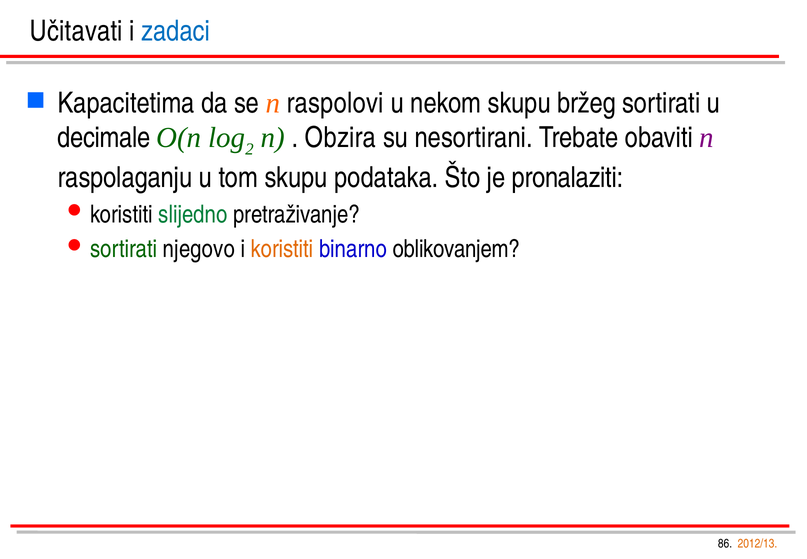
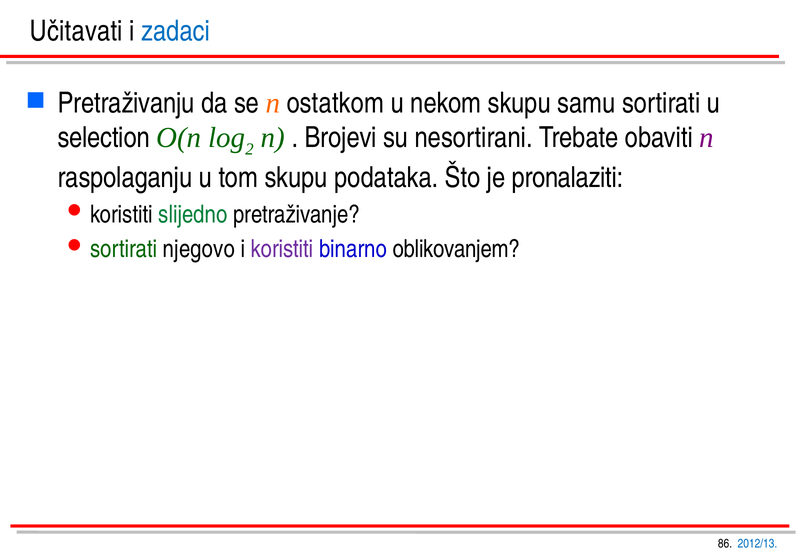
Kapacitetima: Kapacitetima -> Pretraživanju
raspolovi: raspolovi -> ostatkom
bržeg: bržeg -> samu
decimale: decimale -> selection
Obzira: Obzira -> Brojevi
koristiti colour: orange -> purple
2012/13 colour: orange -> blue
